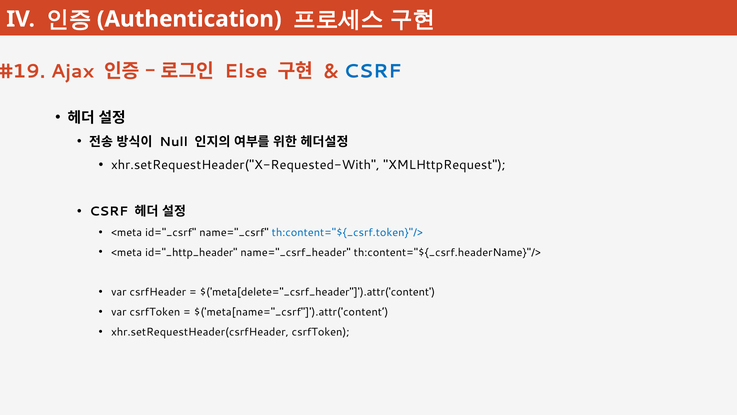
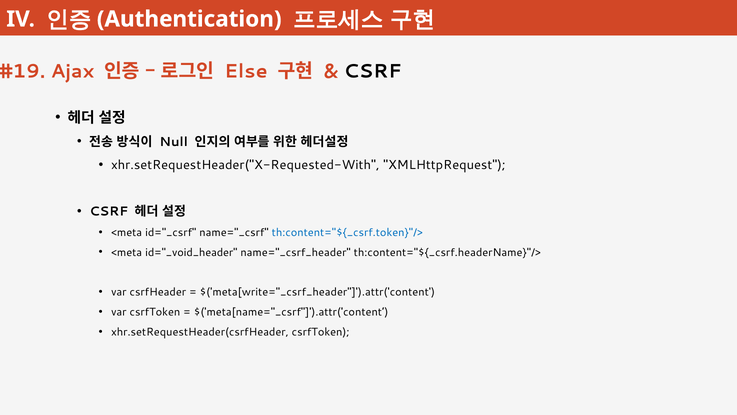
CSRF at (373, 71) colour: blue -> black
id="_http_header: id="_http_header -> id="_void_header
$('meta[delete="_csrf_header"]').attr('content: $('meta[delete="_csrf_header"]').attr('content -> $('meta[write="_csrf_header"]').attr('content
